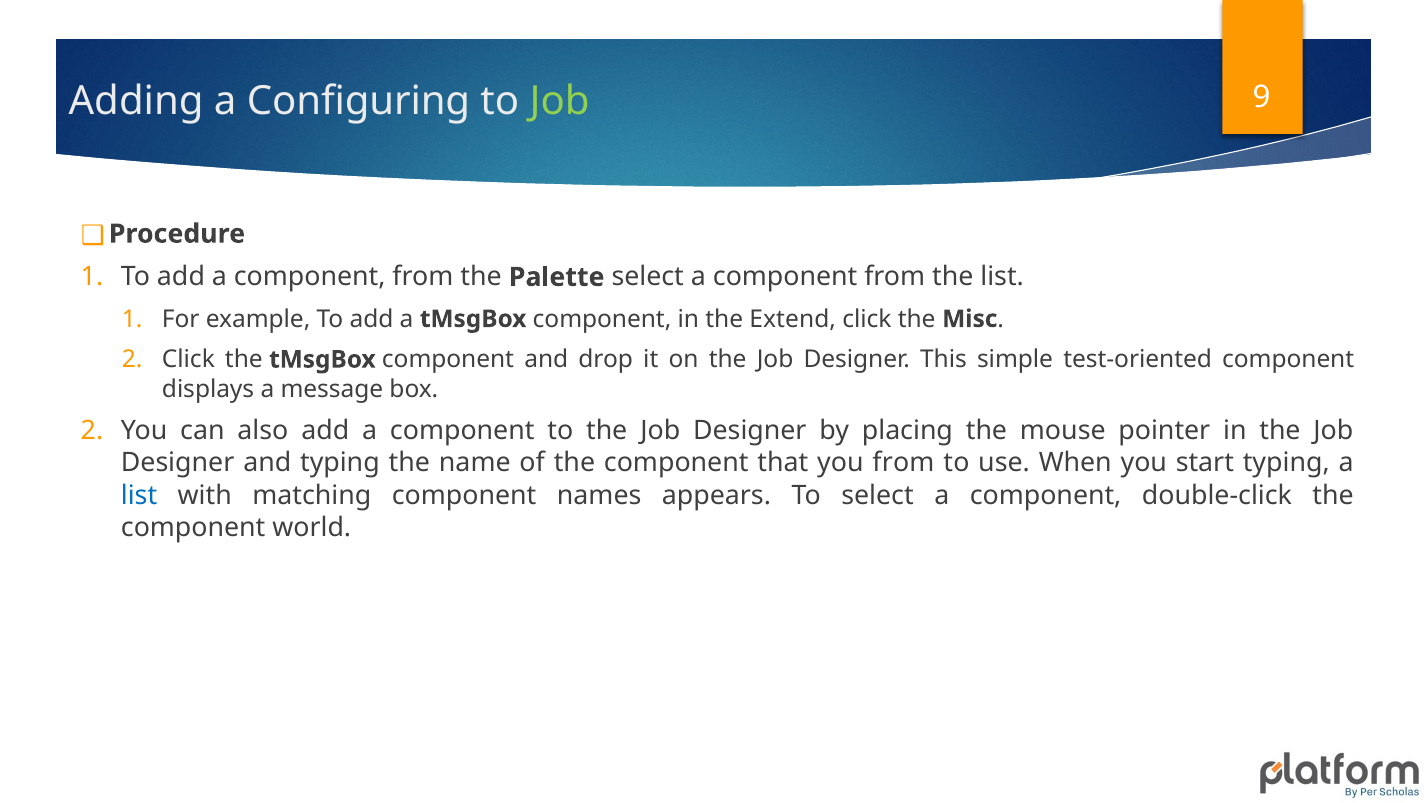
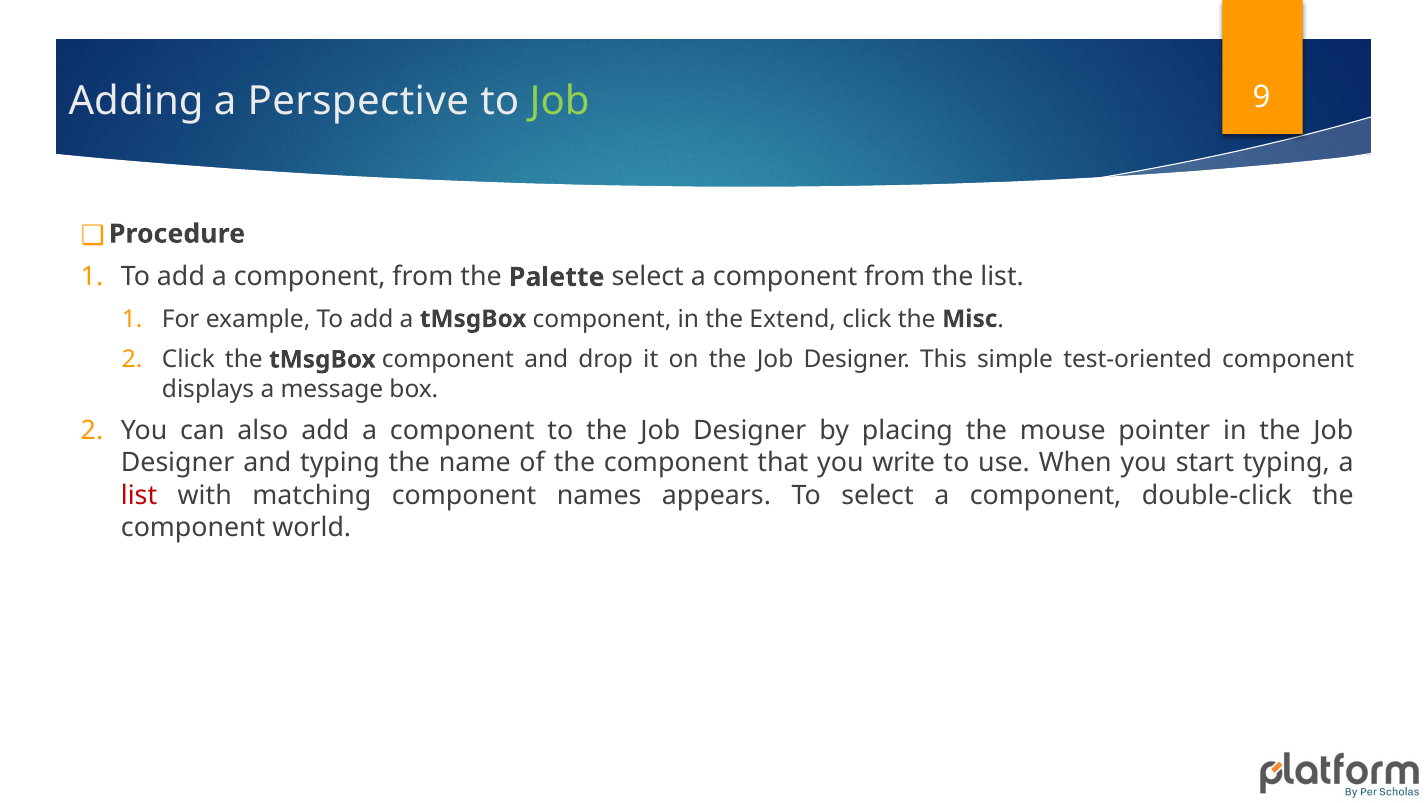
Configuring: Configuring -> Perspective
you from: from -> write
list at (139, 495) colour: blue -> red
